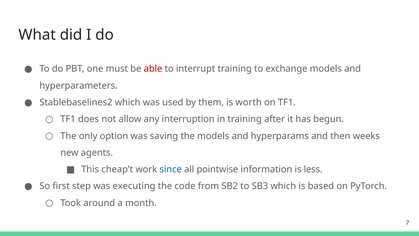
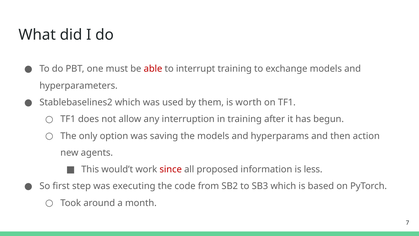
weeks: weeks -> action
cheap’t: cheap’t -> would’t
since colour: blue -> red
pointwise: pointwise -> proposed
